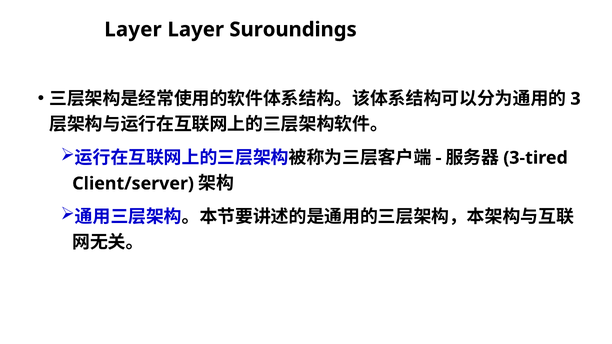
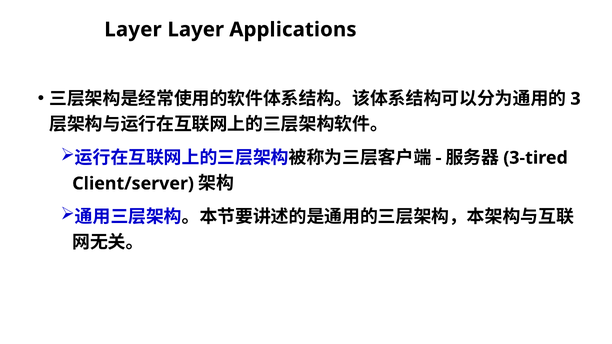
Suroundings: Suroundings -> Applications
